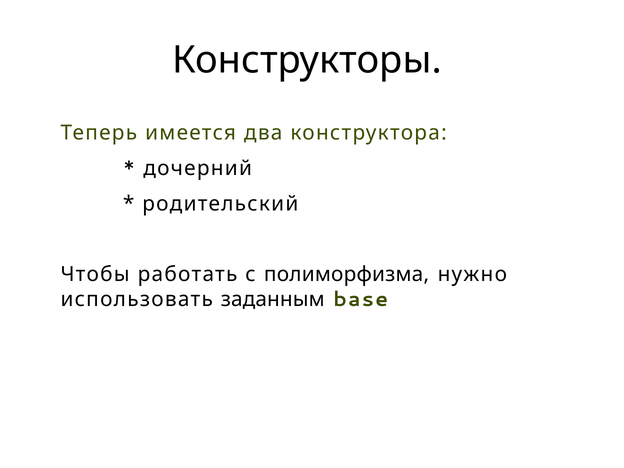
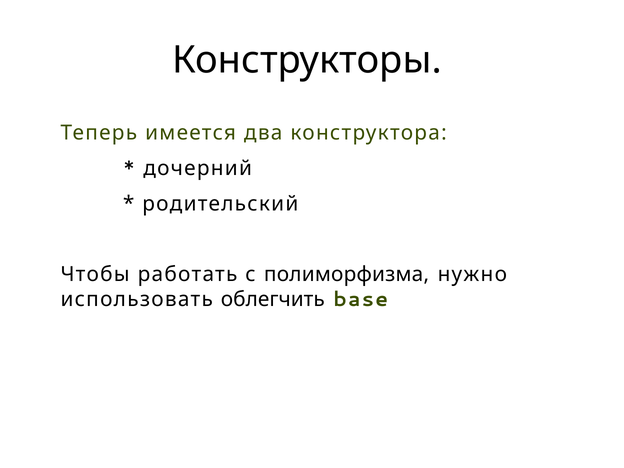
заданным: заданным -> облегчить
